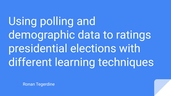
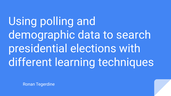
ratings: ratings -> search
